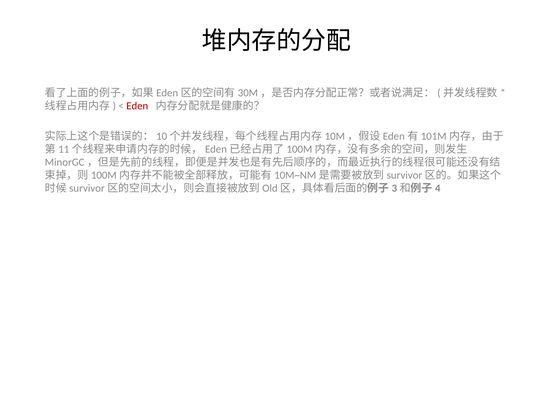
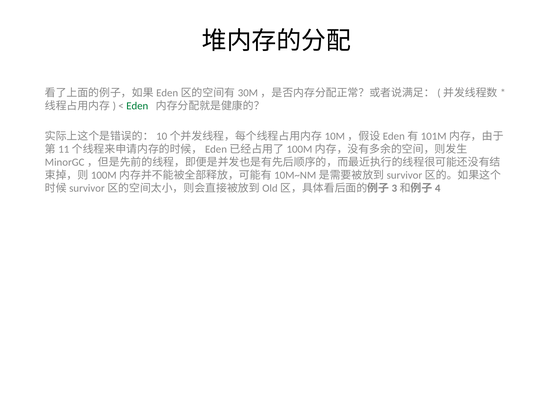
Eden colour: red -> green
